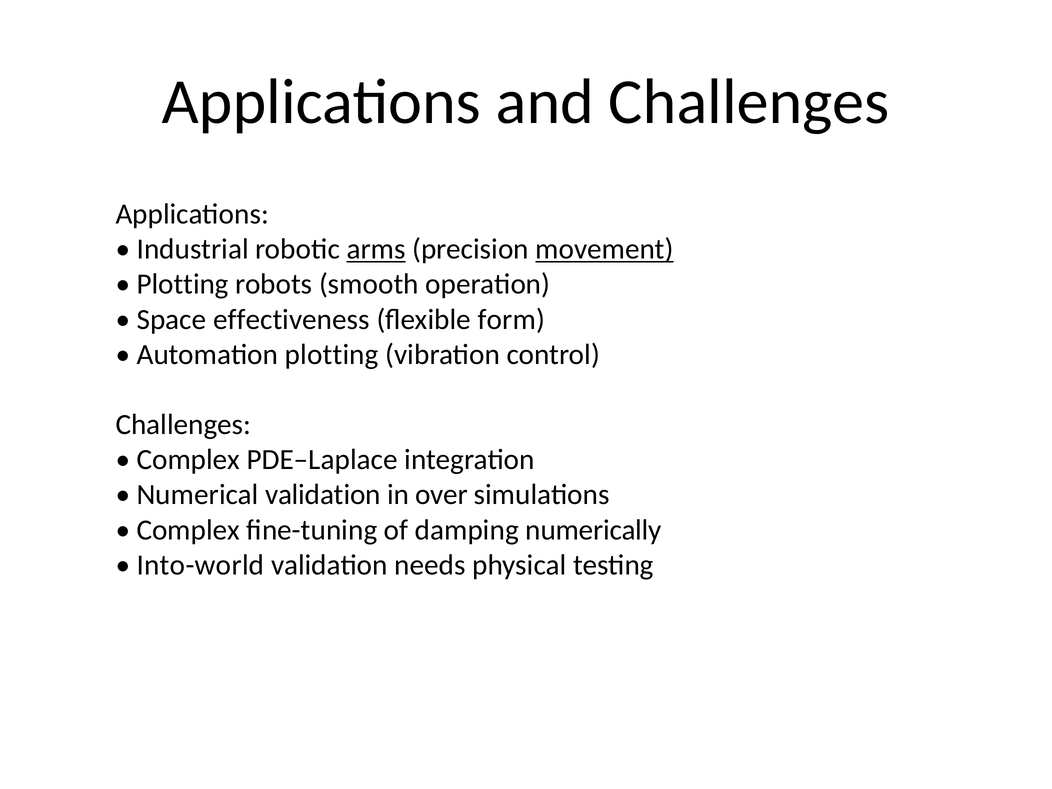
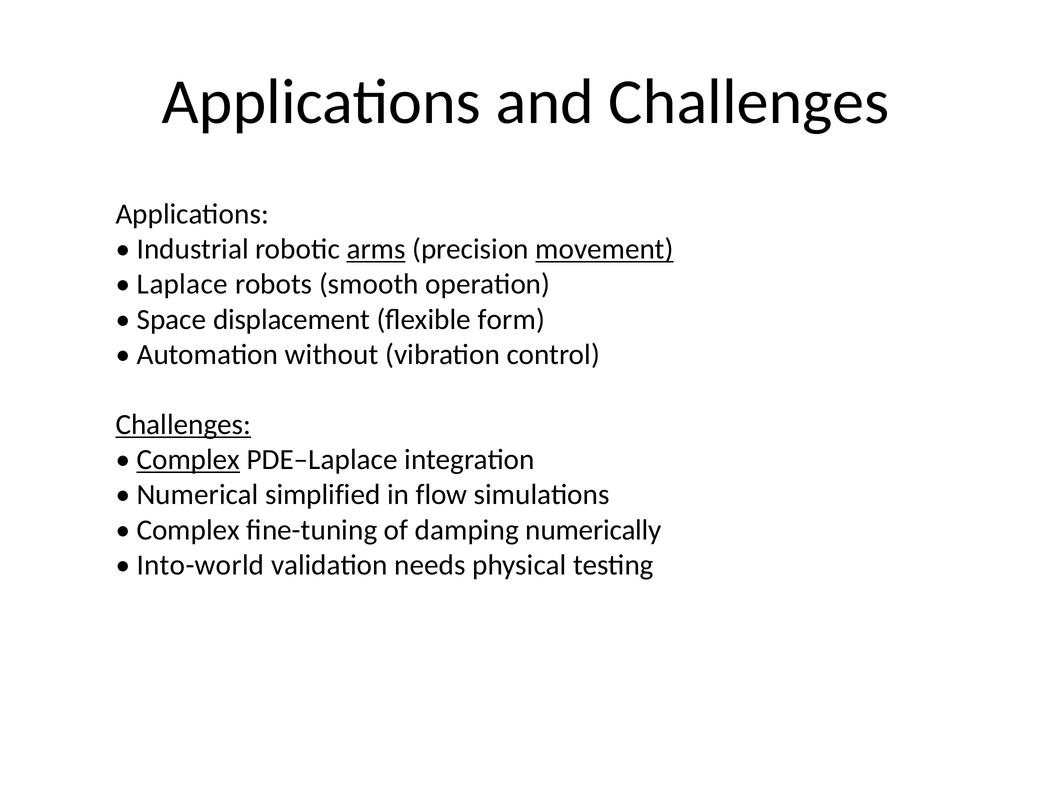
Plotting at (183, 284): Plotting -> Laplace
effectiveness: effectiveness -> displacement
Automation plotting: plotting -> without
Challenges at (183, 425) underline: none -> present
Complex at (188, 460) underline: none -> present
Numerical validation: validation -> simplified
over: over -> flow
